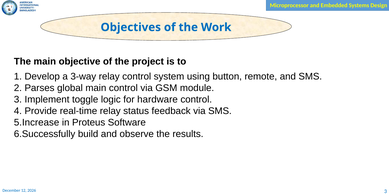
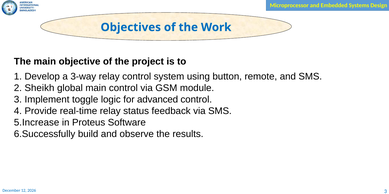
Parses: Parses -> Sheikh
hardware: hardware -> advanced
